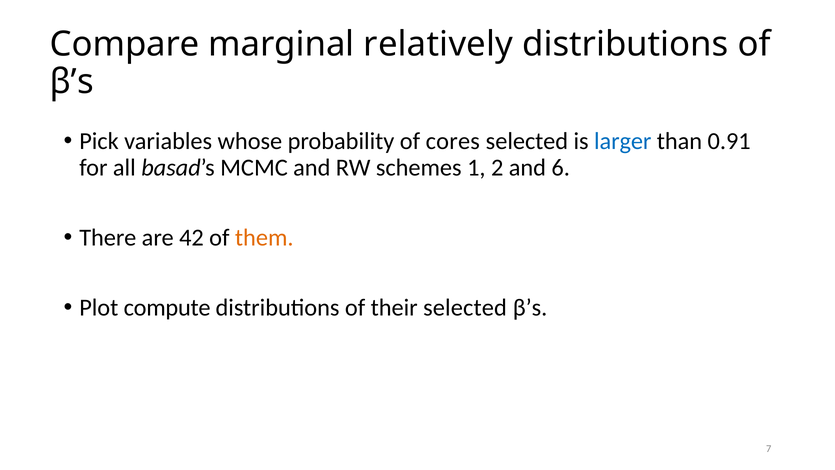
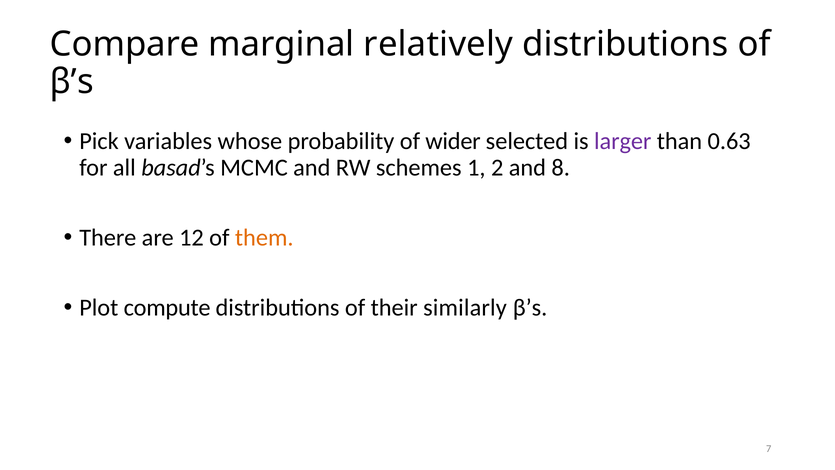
cores: cores -> wider
larger colour: blue -> purple
0.91: 0.91 -> 0.63
6: 6 -> 8
42: 42 -> 12
their selected: selected -> similarly
